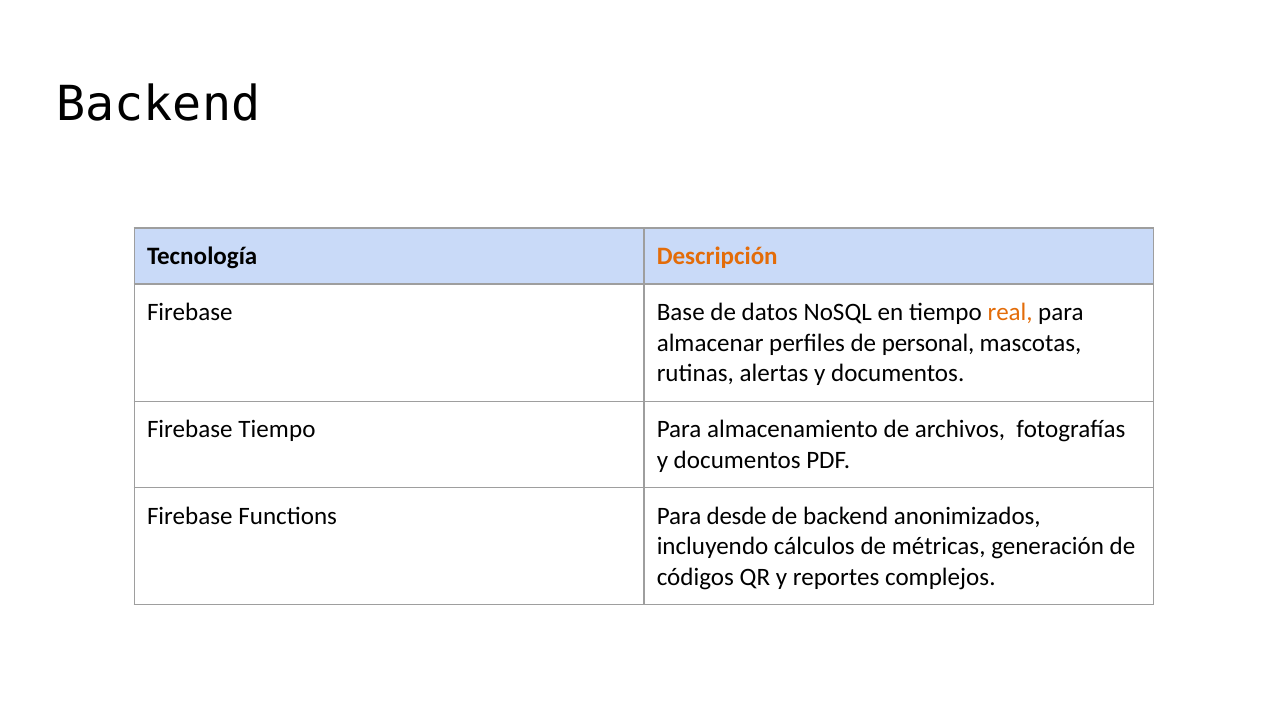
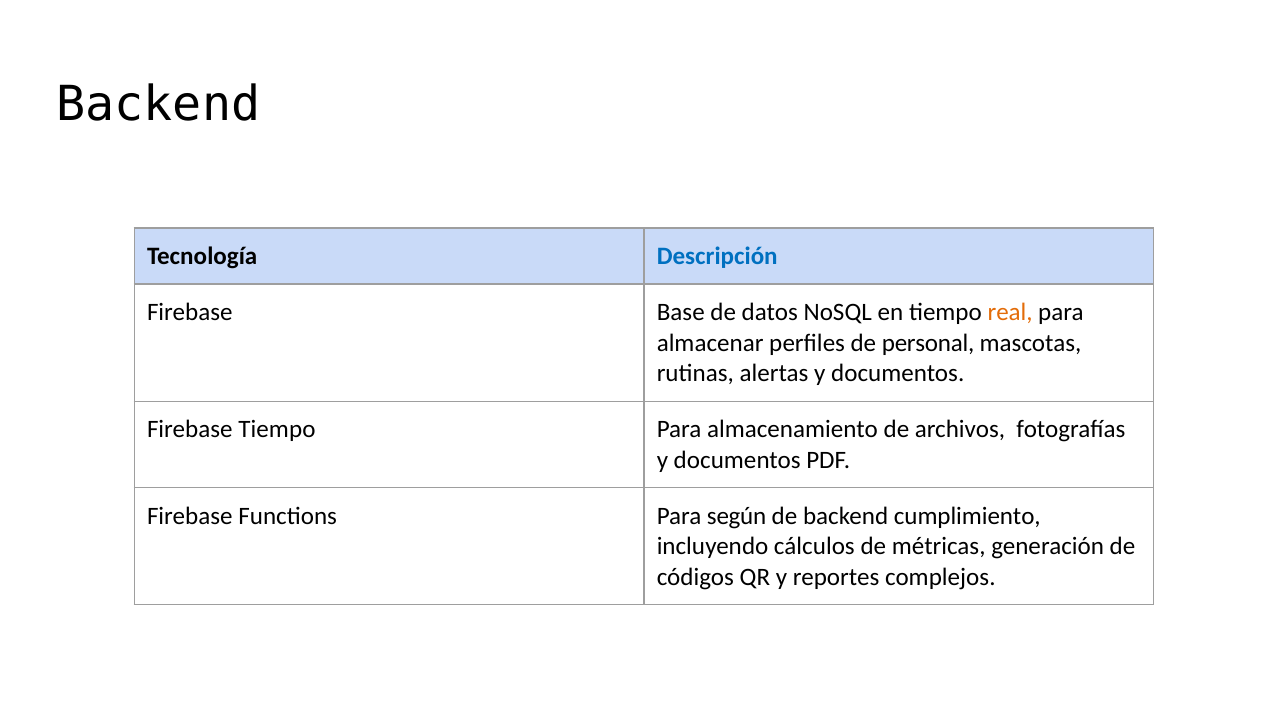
Descripción colour: orange -> blue
desde: desde -> según
anonimizados: anonimizados -> cumplimiento
